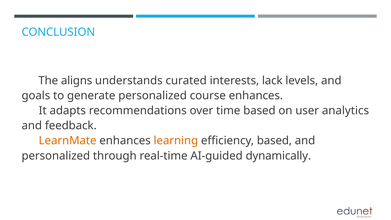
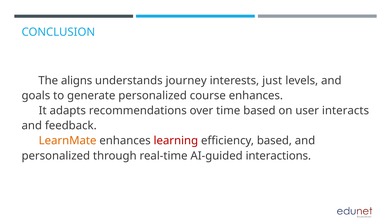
curated: curated -> journey
lack: lack -> just
analytics: analytics -> interacts
learning colour: orange -> red
dynamically: dynamically -> interactions
